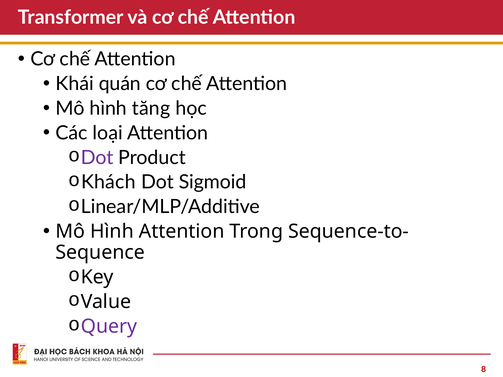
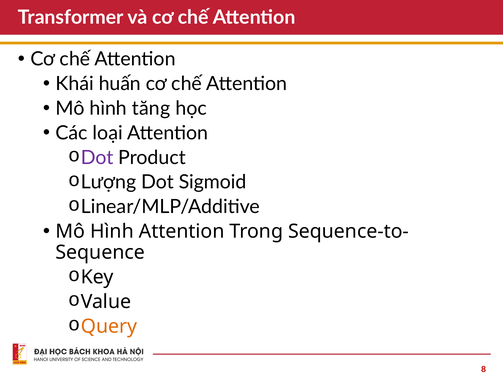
quán: quán -> huấn
Khách: Khách -> Lượng
Query colour: purple -> orange
